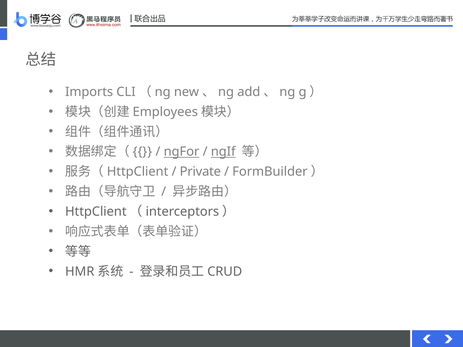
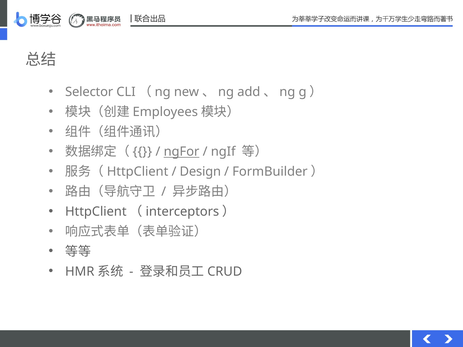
Imports: Imports -> Selector
ngIf underline: present -> none
Private: Private -> Design
